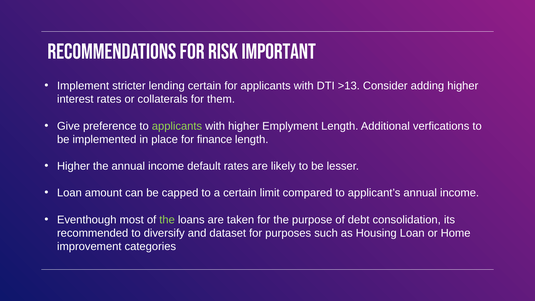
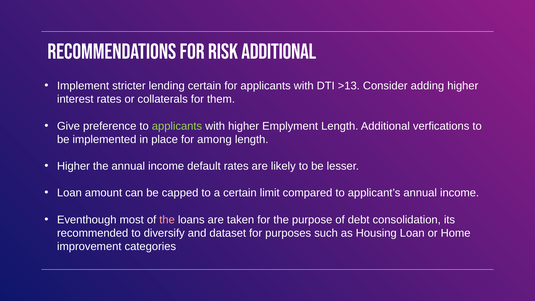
Risk Important: Important -> Additional
finance: finance -> among
the at (167, 220) colour: light green -> pink
